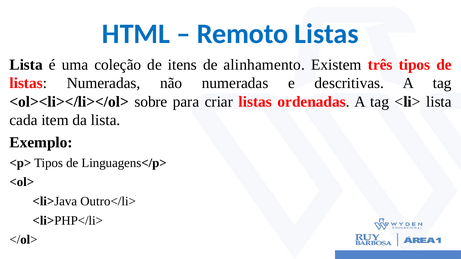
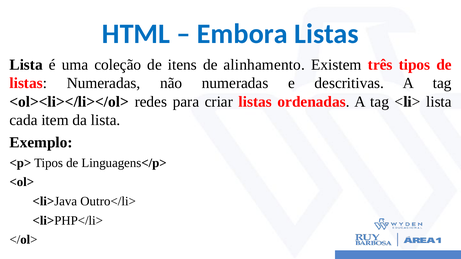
Remoto: Remoto -> Embora
sobre: sobre -> redes
